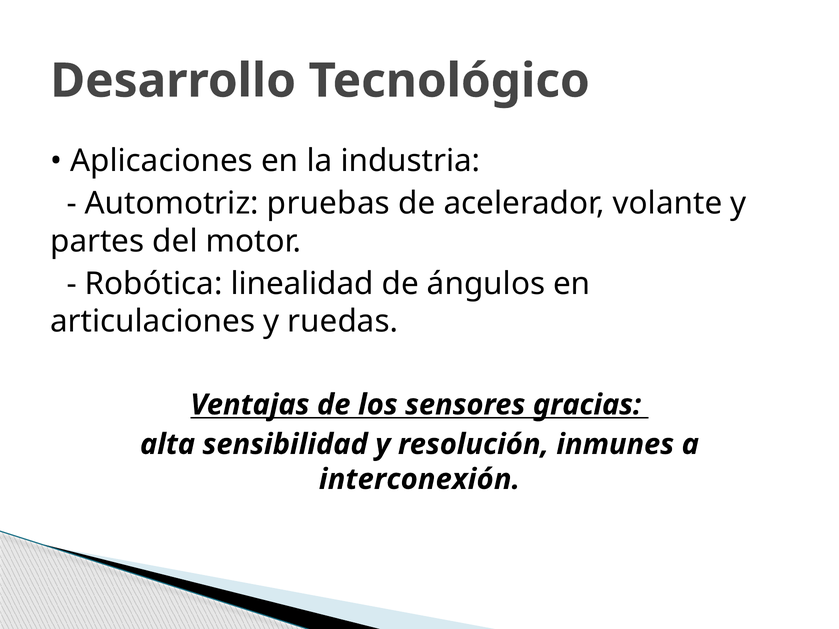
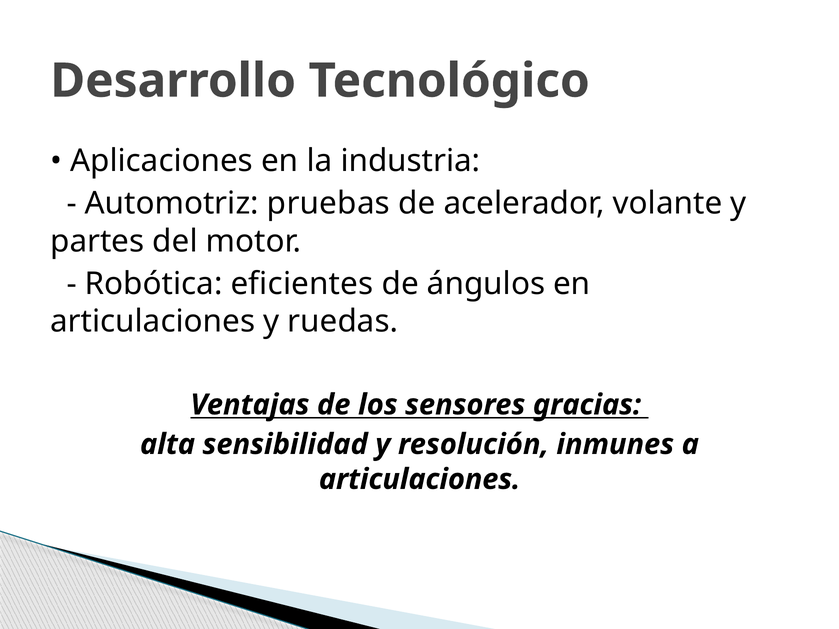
linealidad: linealidad -> eficientes
interconexión at (419, 479): interconexión -> articulaciones
